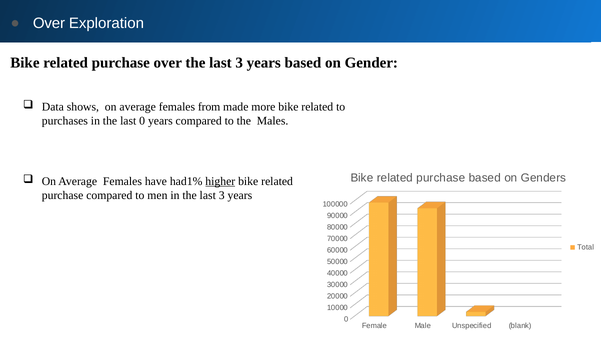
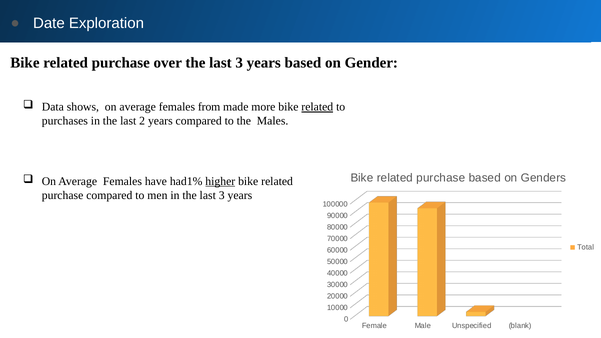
Over at (49, 23): Over -> Date
related at (317, 107) underline: none -> present
last 0: 0 -> 2
